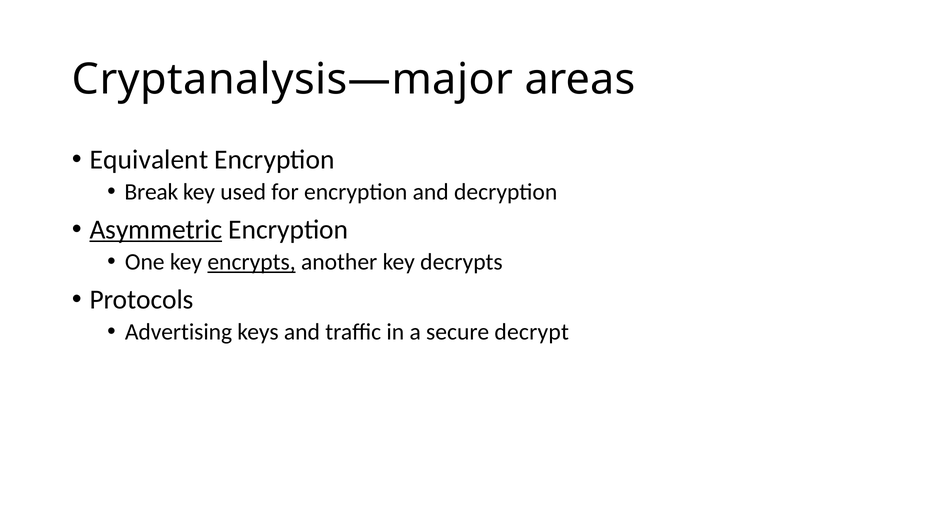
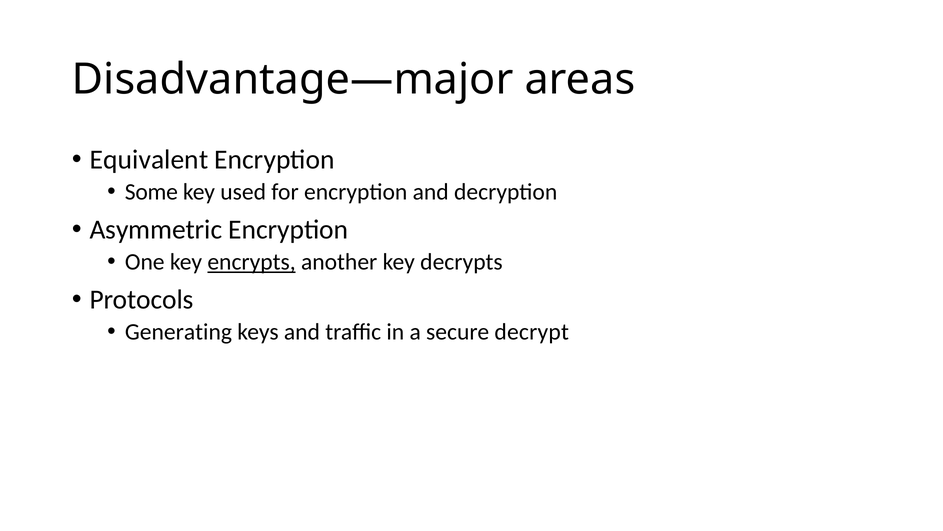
Cryptanalysis—major: Cryptanalysis—major -> Disadvantage—major
Break: Break -> Some
Asymmetric underline: present -> none
Advertising: Advertising -> Generating
